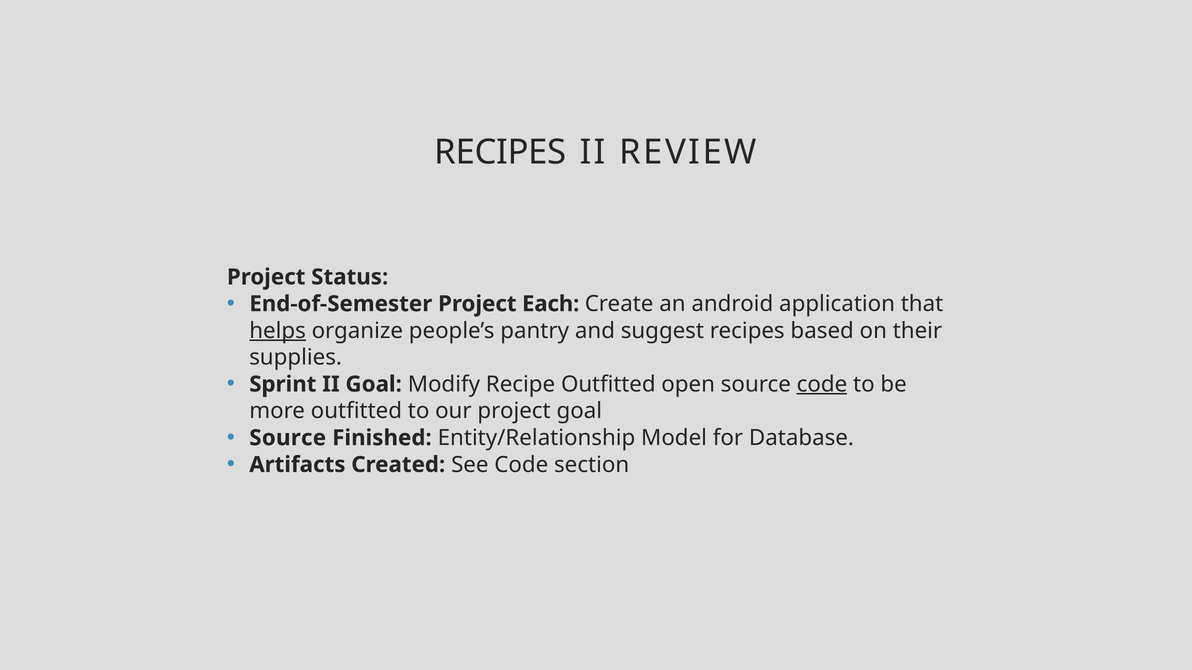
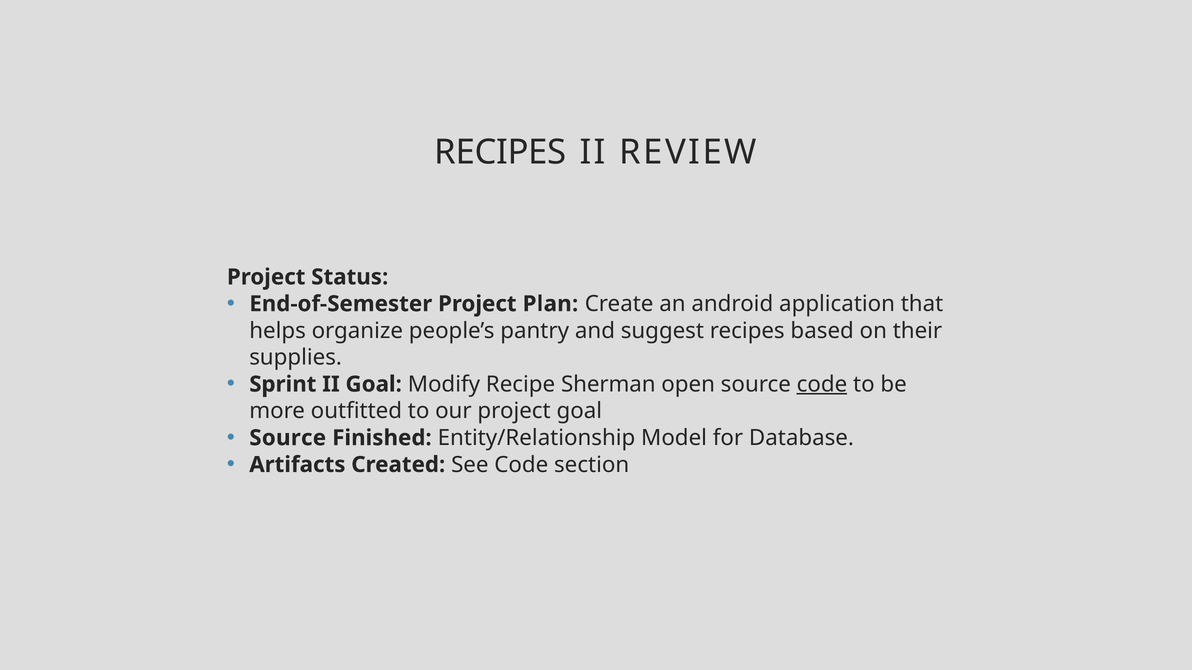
Each: Each -> Plan
helps underline: present -> none
Recipe Outfitted: Outfitted -> Sherman
